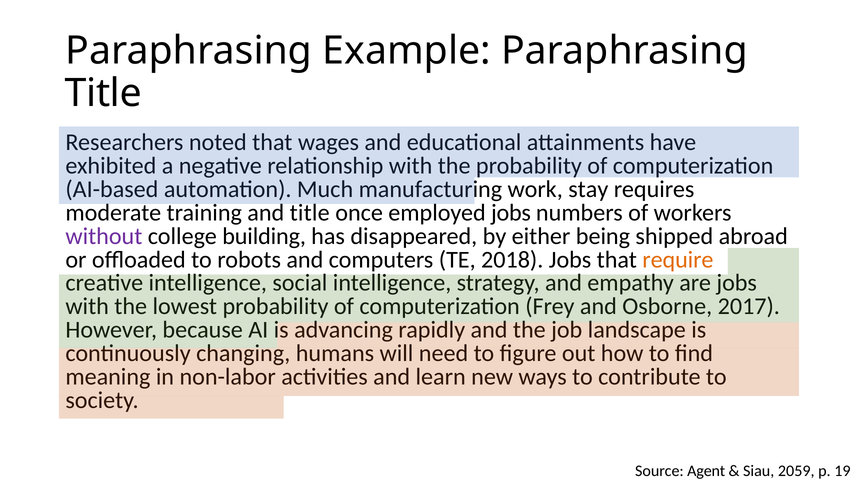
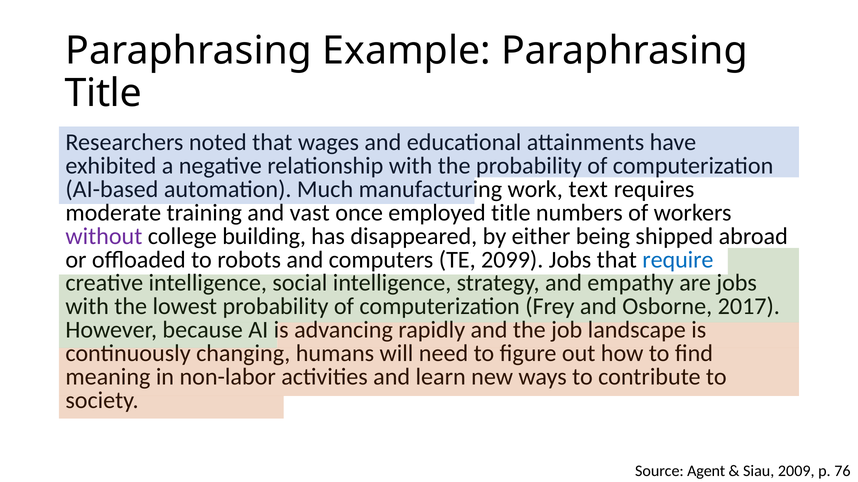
stay: stay -> text
and title: title -> vast
employed jobs: jobs -> title
2018: 2018 -> 2099
require colour: orange -> blue
2059: 2059 -> 2009
19: 19 -> 76
